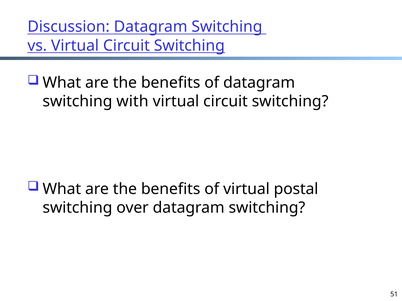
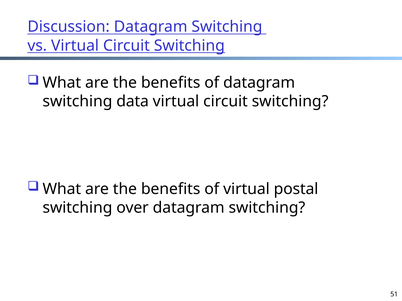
with: with -> data
